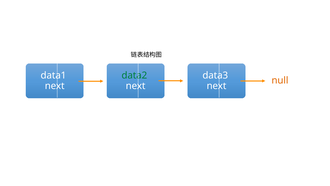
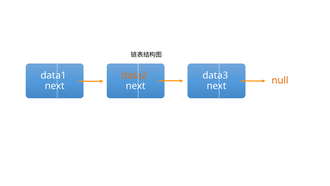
data2 colour: green -> orange
